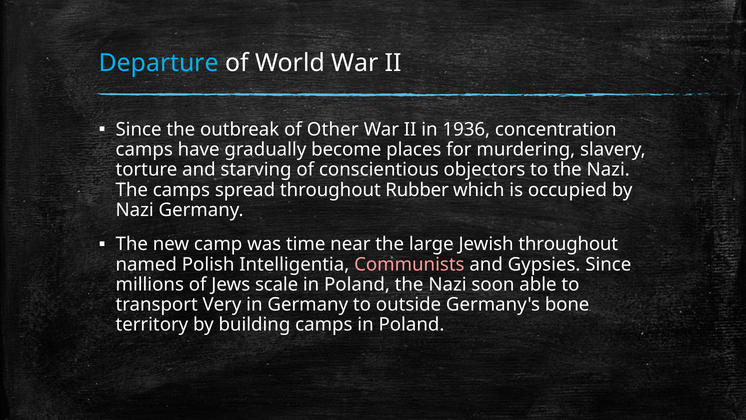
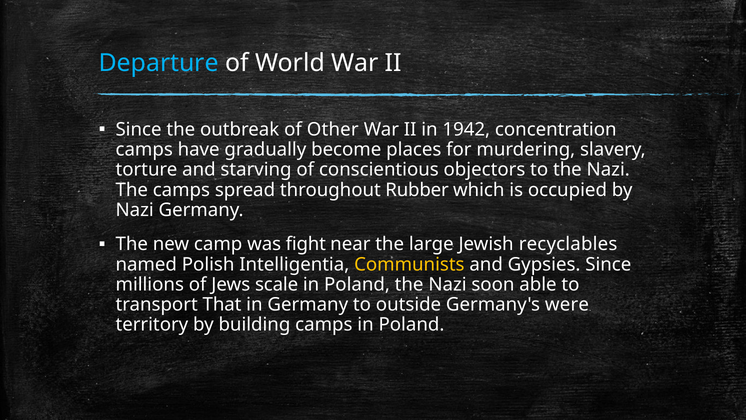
1936: 1936 -> 1942
time: time -> fight
Jewish throughout: throughout -> recyclables
Communists colour: pink -> yellow
Very: Very -> That
bone: bone -> were
